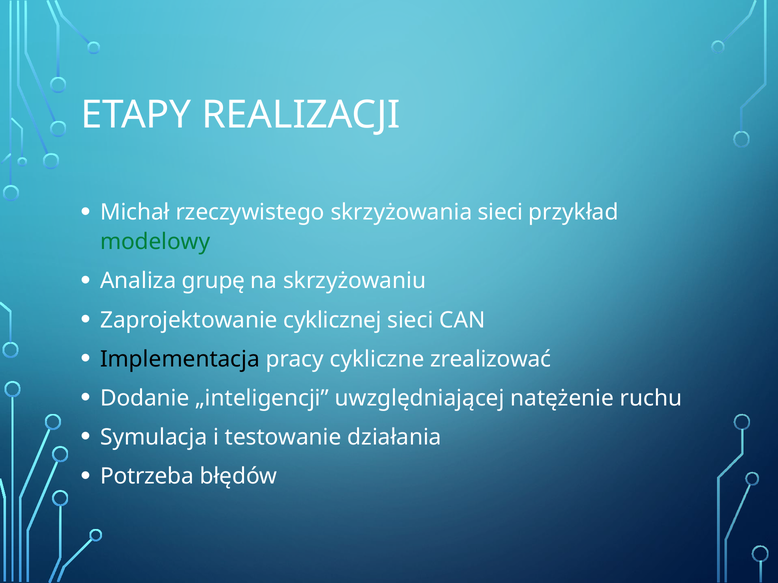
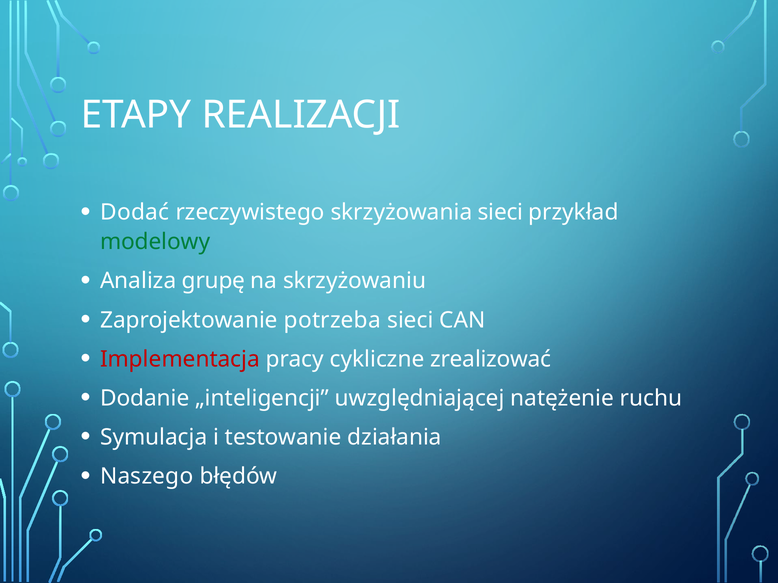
Michał: Michał -> Dodać
cyklicznej: cyklicznej -> potrzeba
Implementacja colour: black -> red
Potrzeba: Potrzeba -> Naszego
